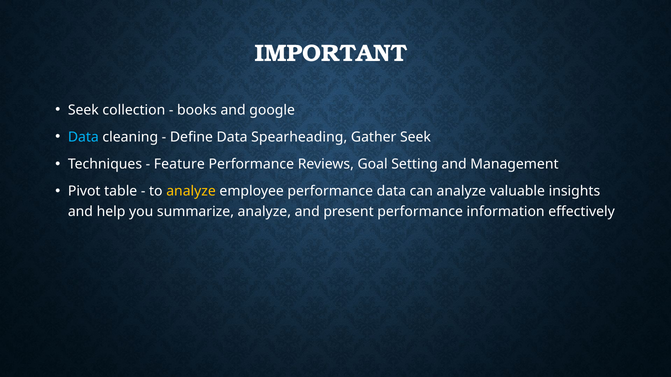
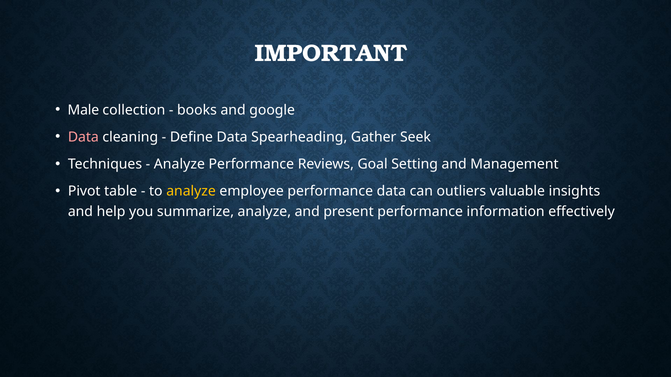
Seek at (83, 110): Seek -> Male
Data at (83, 137) colour: light blue -> pink
Feature at (179, 164): Feature -> Analyze
can analyze: analyze -> outliers
